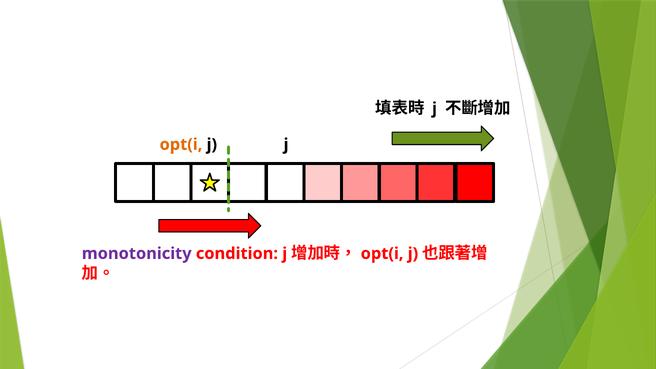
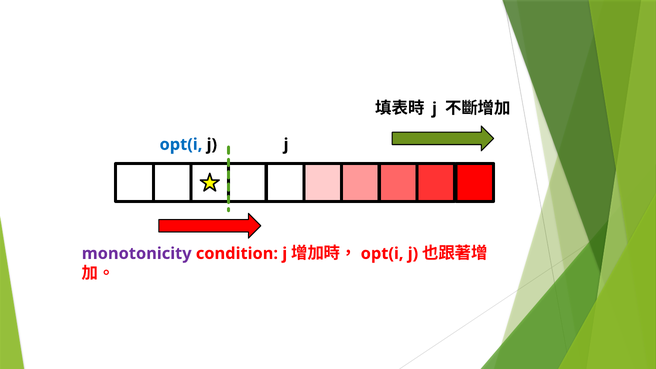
opt(i at (181, 144) colour: orange -> blue
